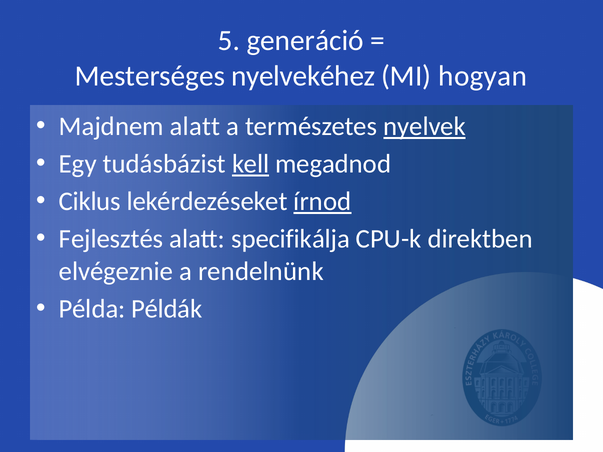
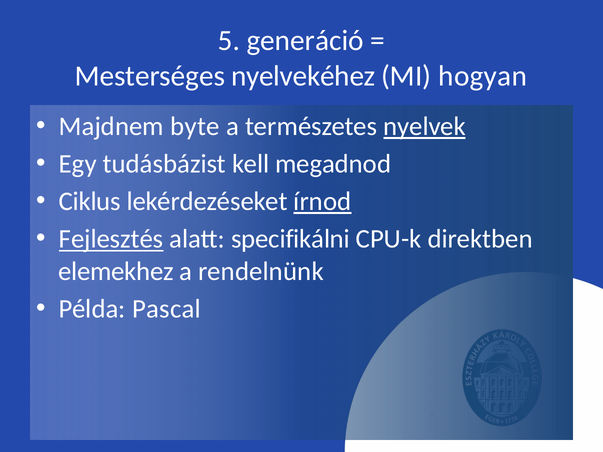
Majdnem alatt: alatt -> byte
kell underline: present -> none
Fejlesztés underline: none -> present
specifikálja: specifikálja -> specifikálni
elvégeznie: elvégeznie -> elemekhez
Példák: Példák -> Pascal
